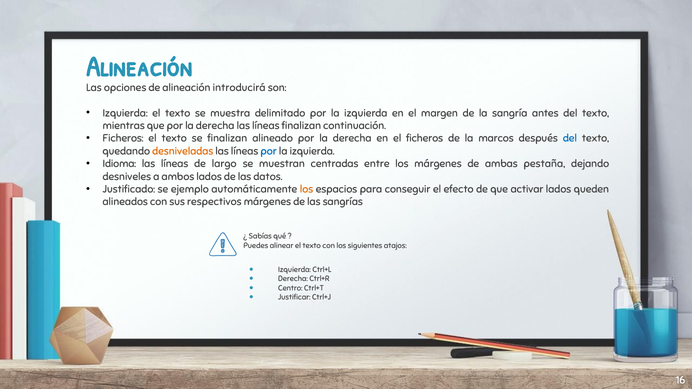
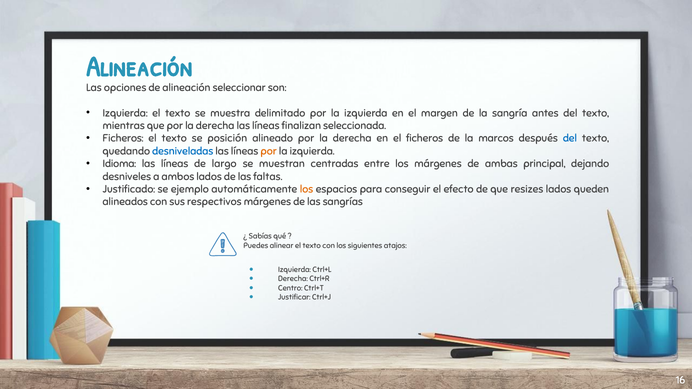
introducirá: introducirá -> seleccionar
continuación: continuación -> seleccionada
se finalizan: finalizan -> posición
desniveladas colour: orange -> blue
por at (269, 151) colour: blue -> orange
pestaña: pestaña -> principal
datos: datos -> faltas
activar: activar -> resizes
